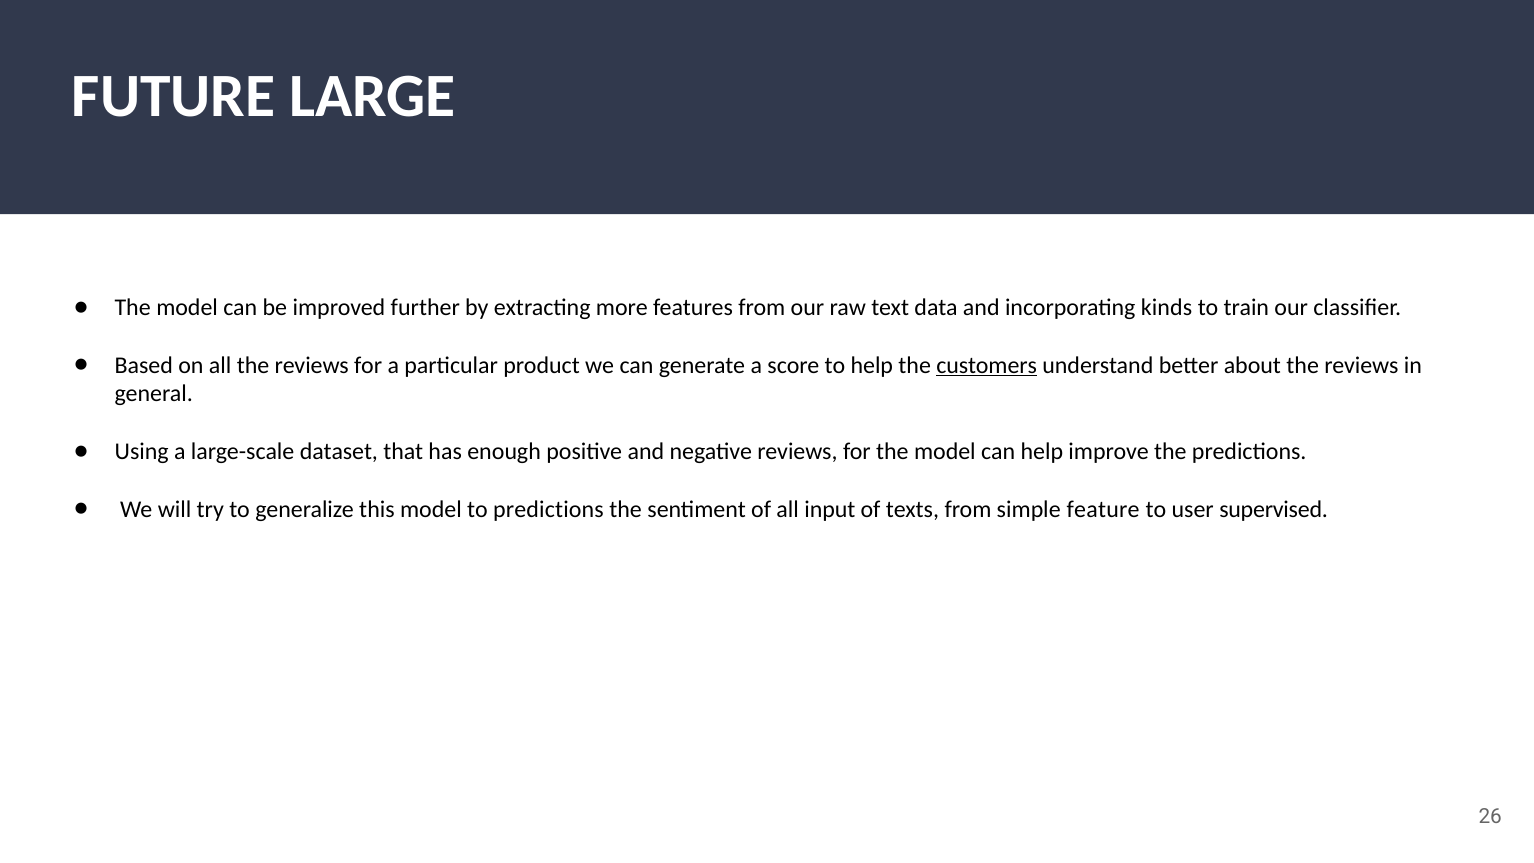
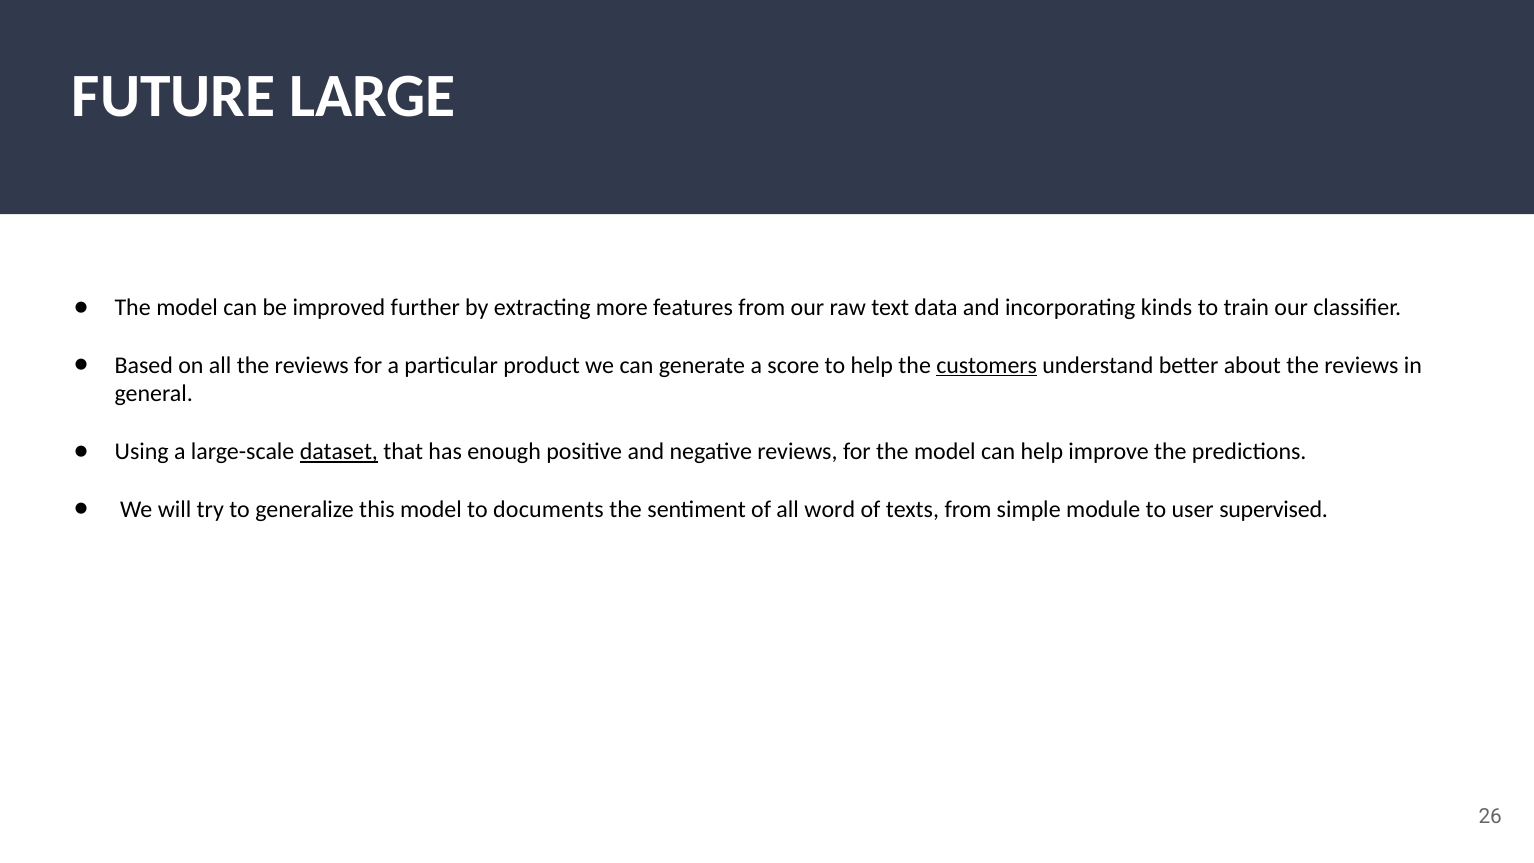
dataset underline: none -> present
to predictions: predictions -> documents
input: input -> word
feature: feature -> module
